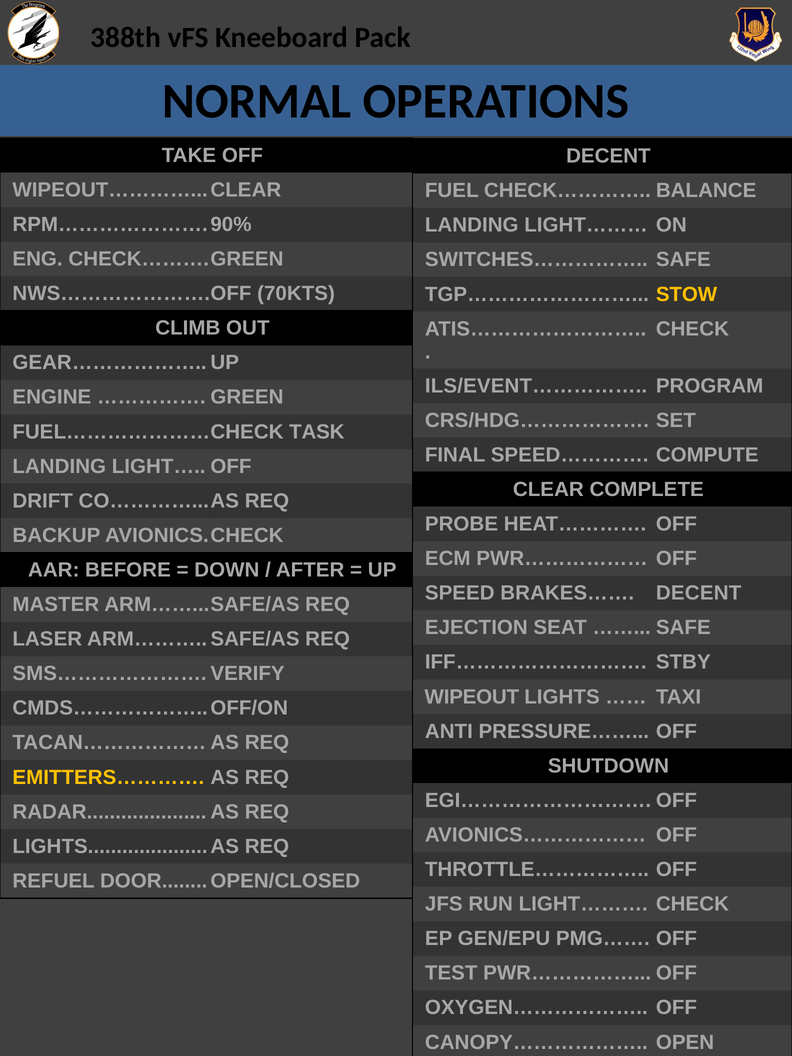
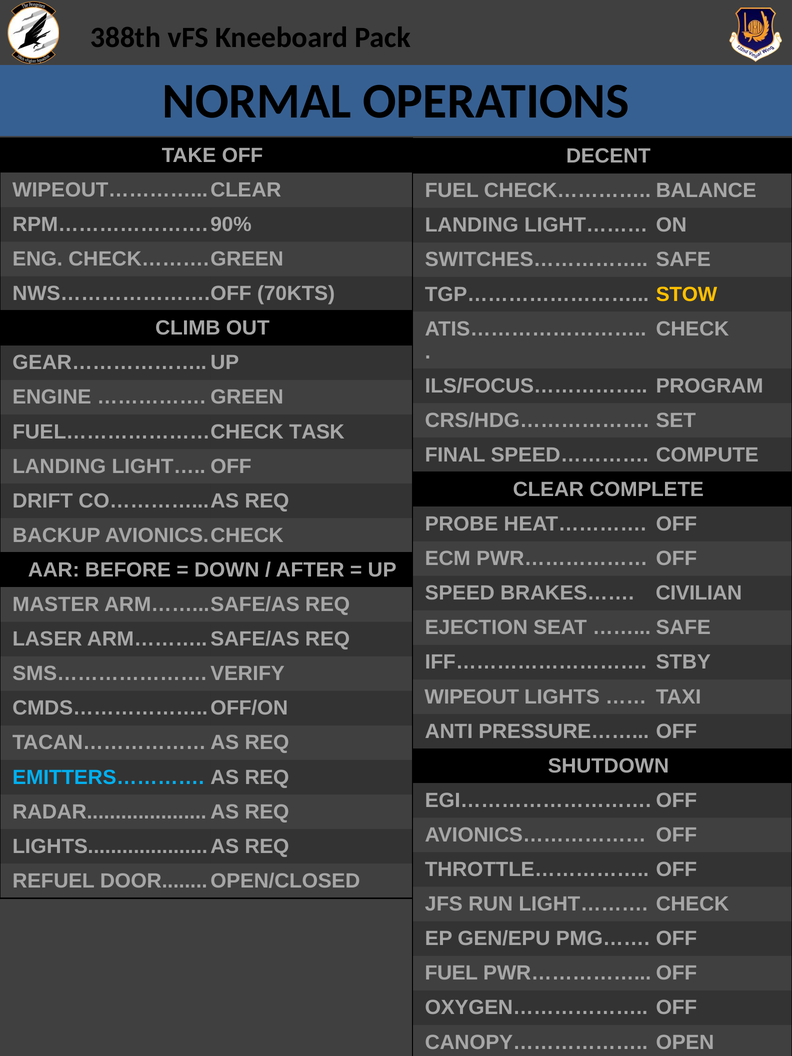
ILS/EVENT……………: ILS/EVENT…………… -> ILS/FOCUS……………
BRAKES…… DECENT: DECENT -> CIVILIAN
EMITTERS………… colour: yellow -> light blue
TEST at (451, 973): TEST -> FUEL
